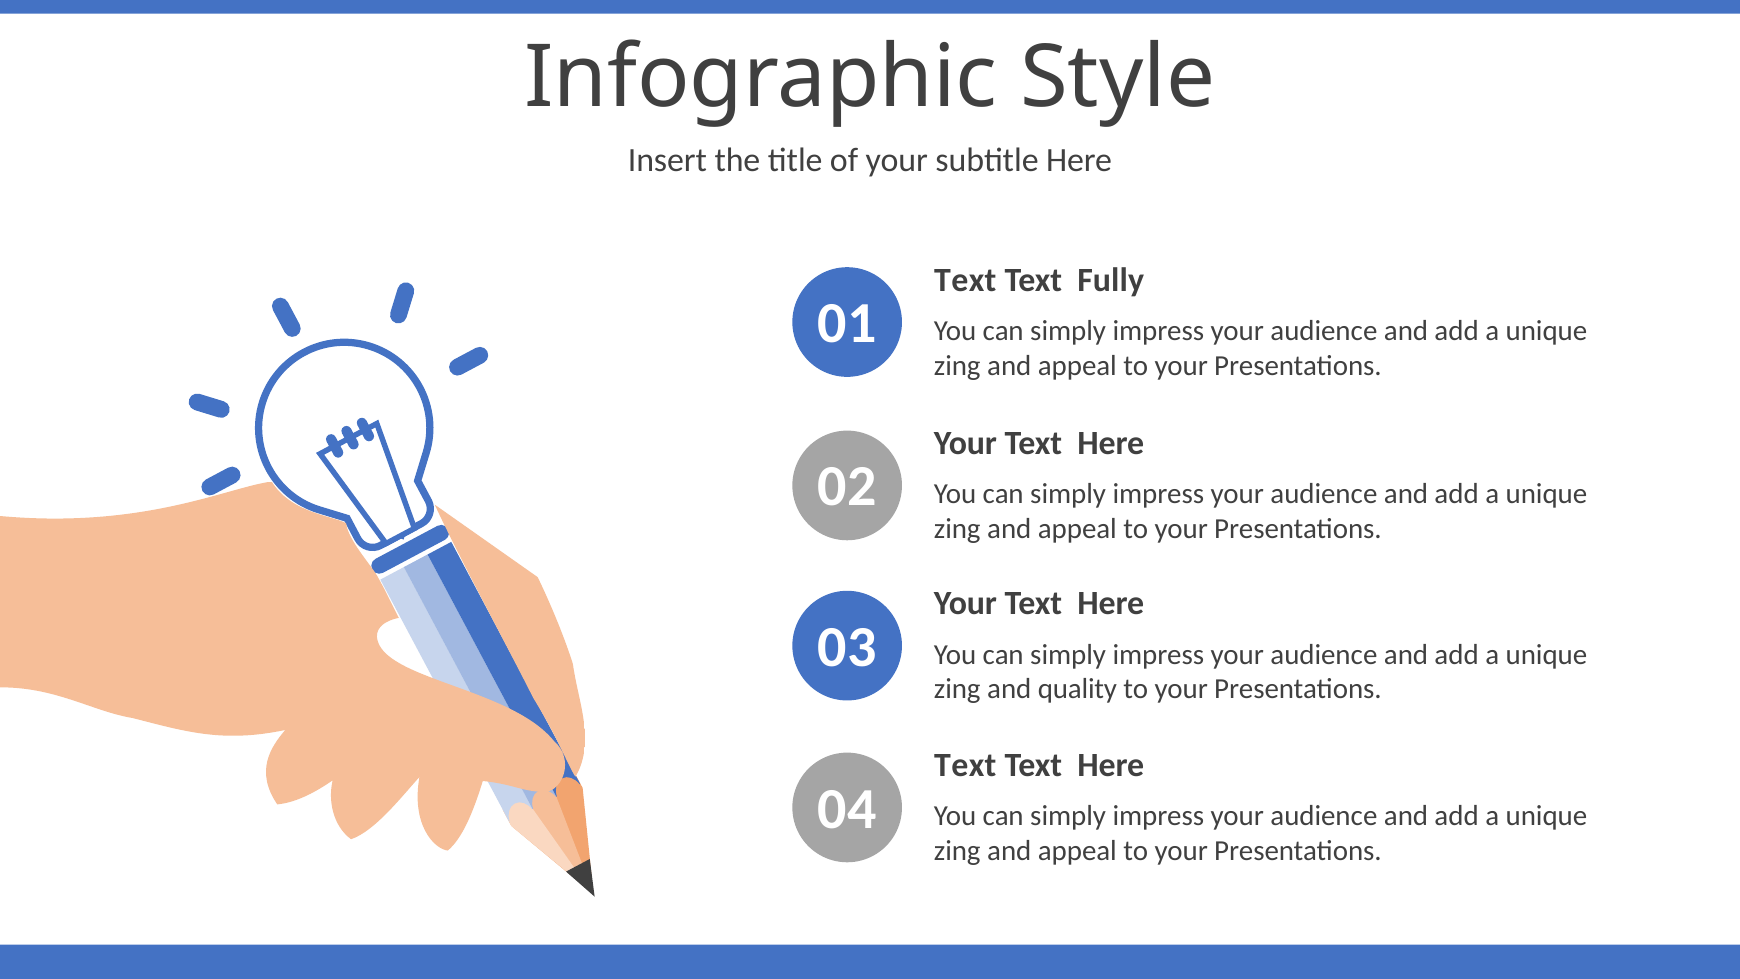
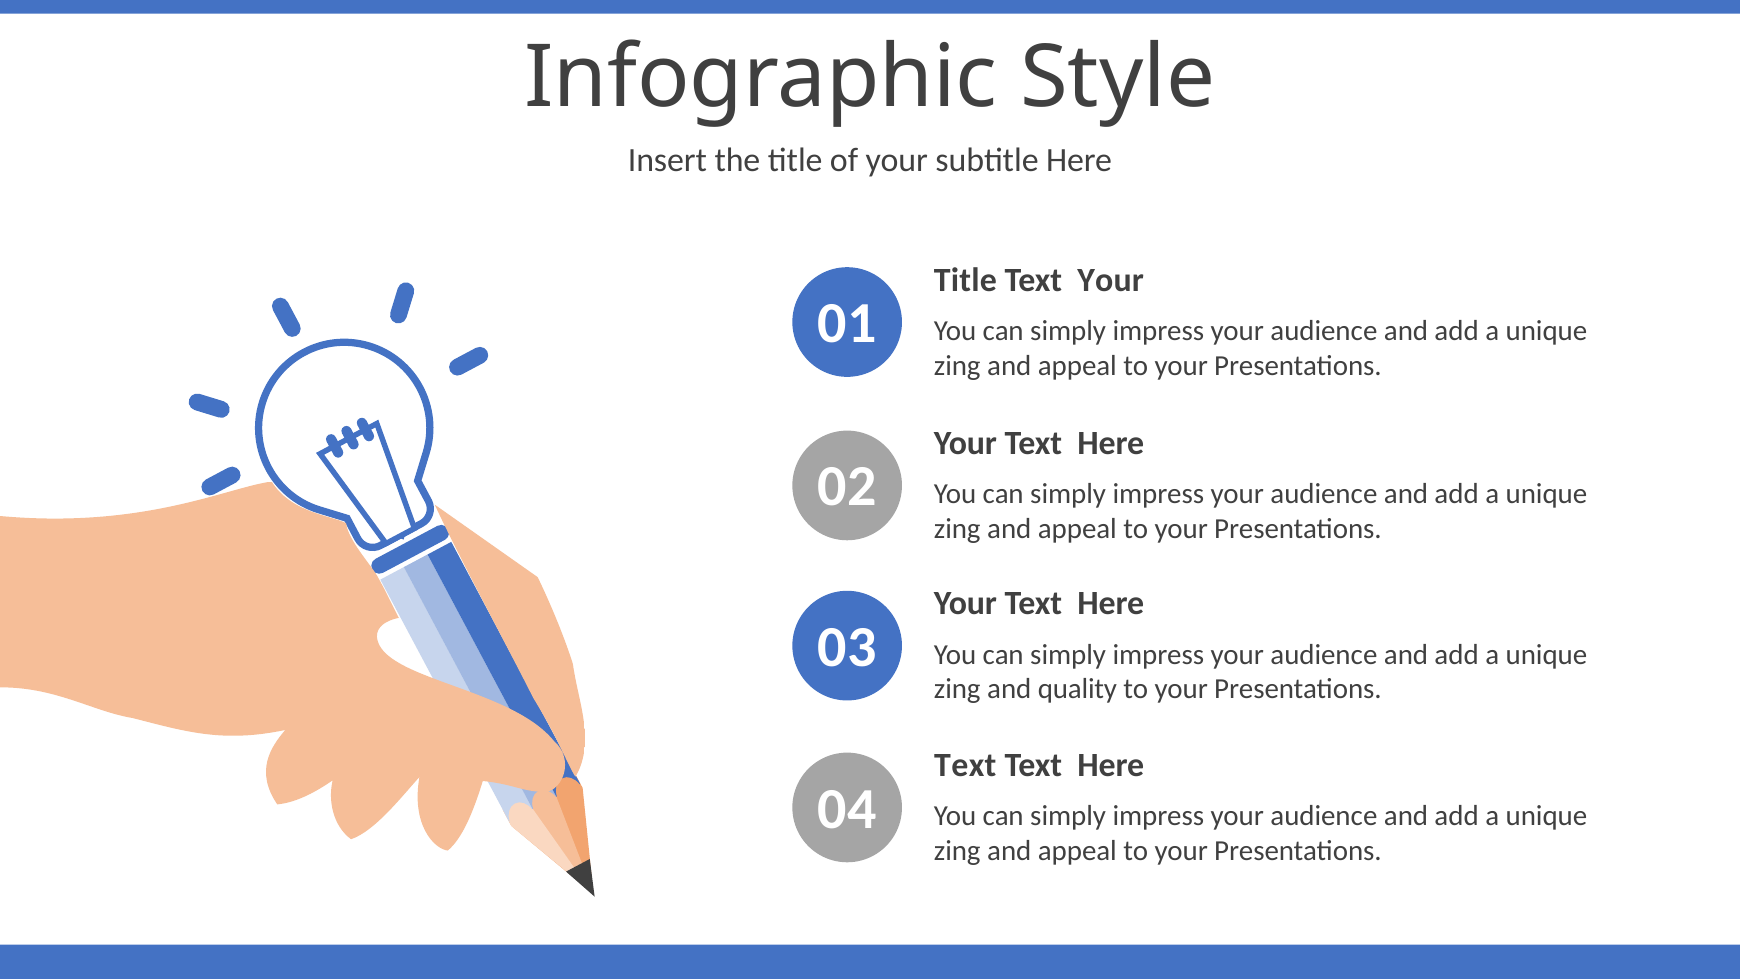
Text at (965, 280): Text -> Title
Text Fully: Fully -> Your
